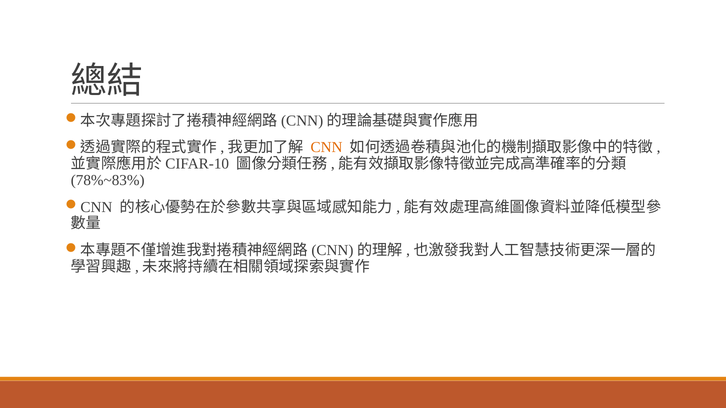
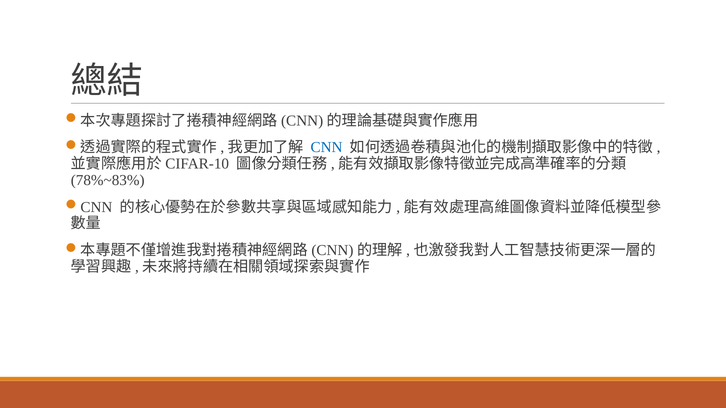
CNN colour: orange -> blue
